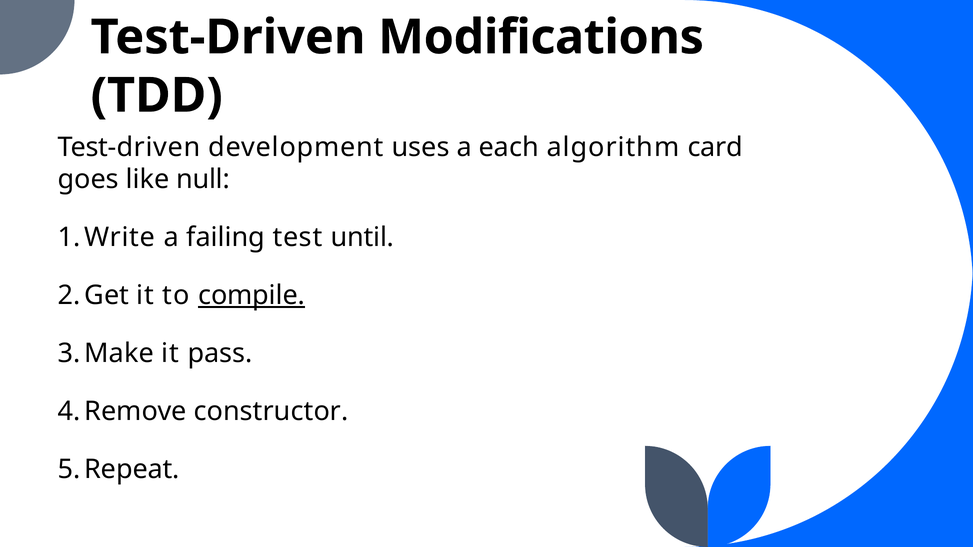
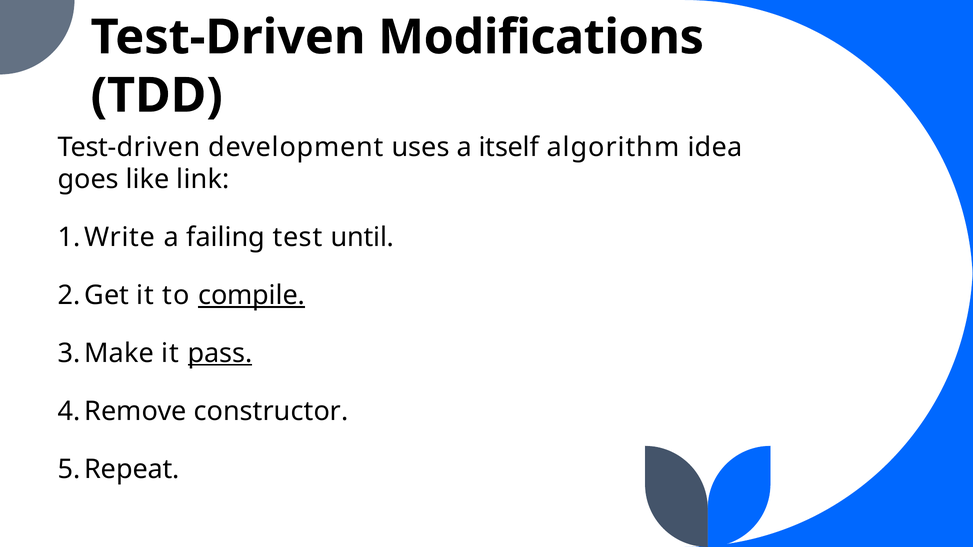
each: each -> itself
card: card -> idea
null: null -> link
pass underline: none -> present
